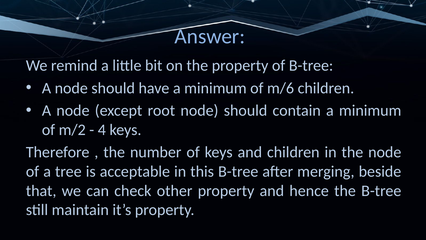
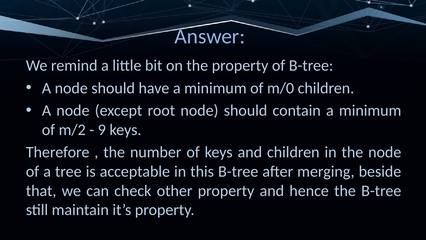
m/6: m/6 -> m/0
4: 4 -> 9
